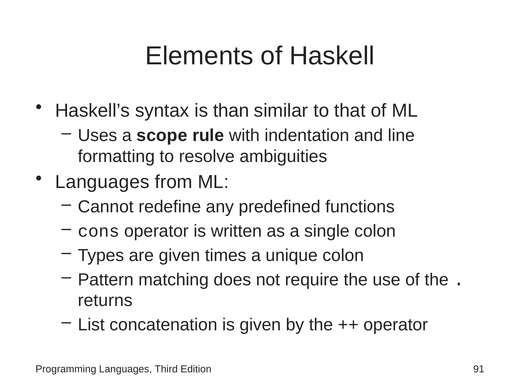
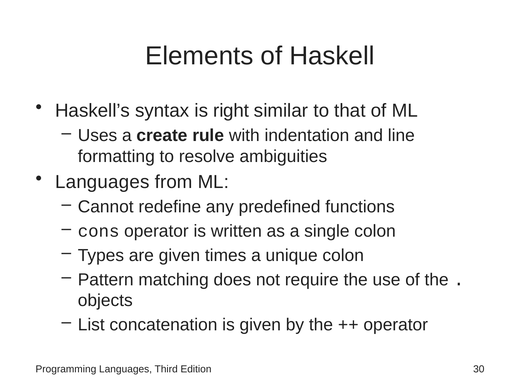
than: than -> right
scope: scope -> create
returns: returns -> objects
91: 91 -> 30
